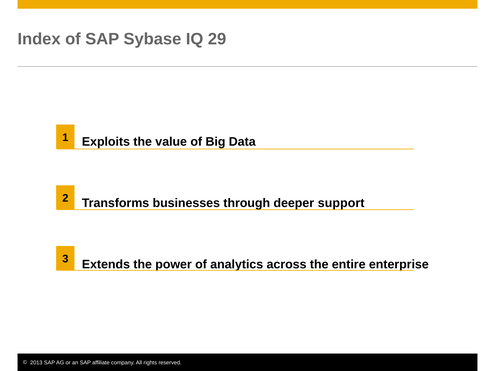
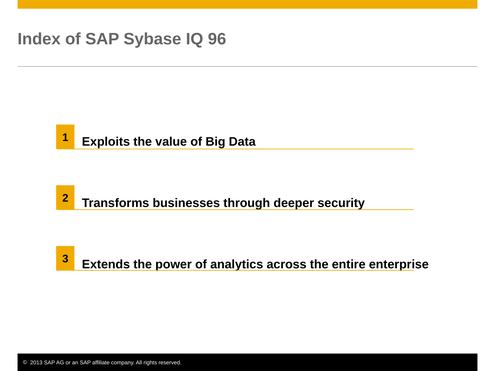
29: 29 -> 96
support: support -> security
